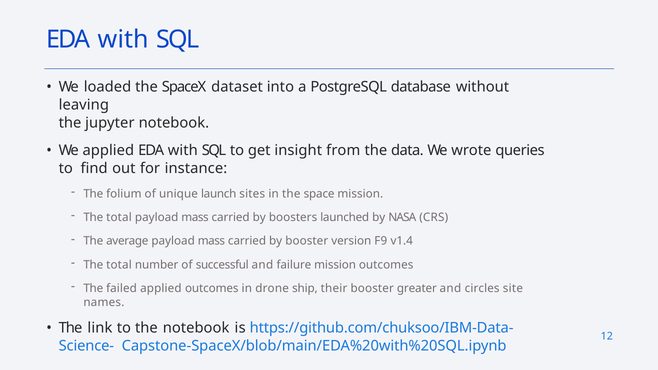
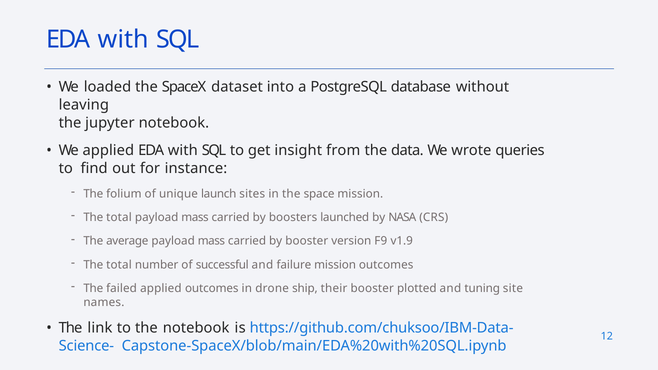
v1.4: v1.4 -> v1.9
greater: greater -> plotted
circles: circles -> tuning
